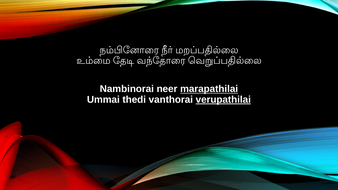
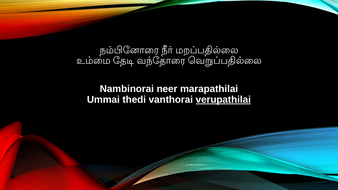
marapathilai underline: present -> none
